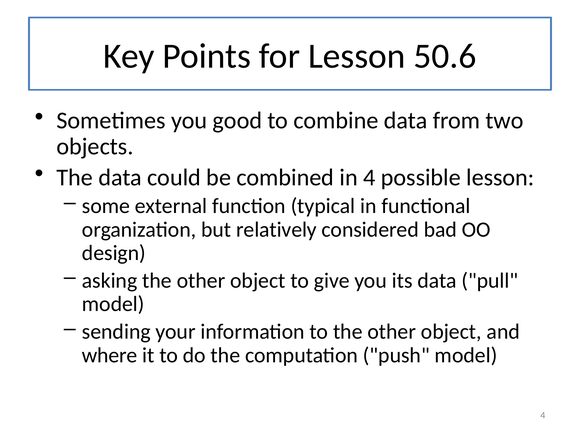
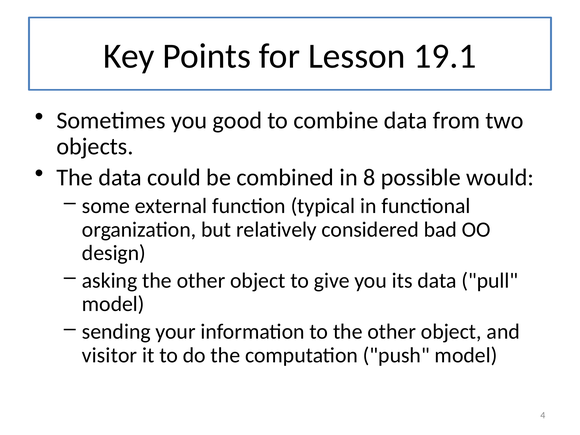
50.6: 50.6 -> 19.1
in 4: 4 -> 8
possible lesson: lesson -> would
where: where -> visitor
